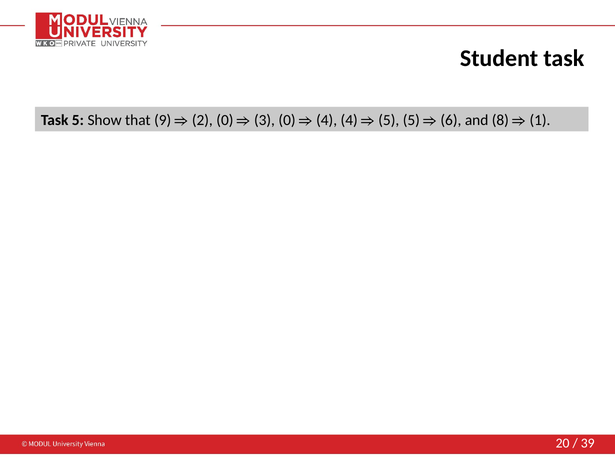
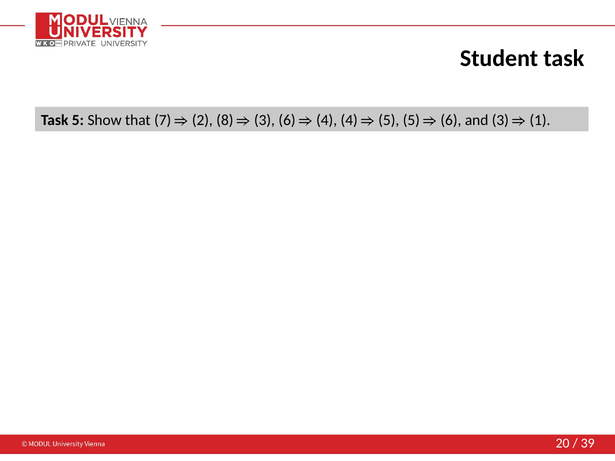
9: 9 -> 7
2 0: 0 -> 8
3 0: 0 -> 6
and 8: 8 -> 3
